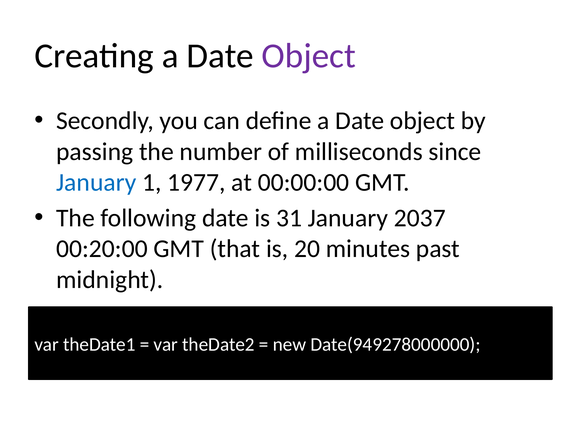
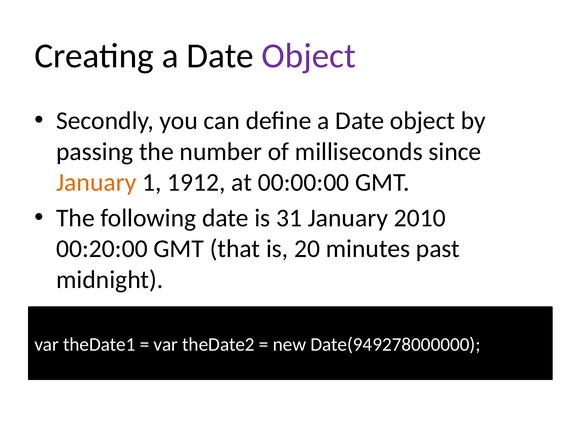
January at (96, 182) colour: blue -> orange
1977: 1977 -> 1912
2037: 2037 -> 2010
